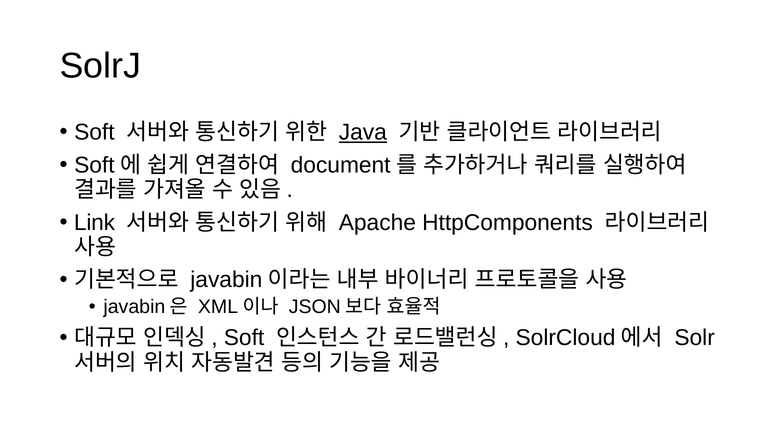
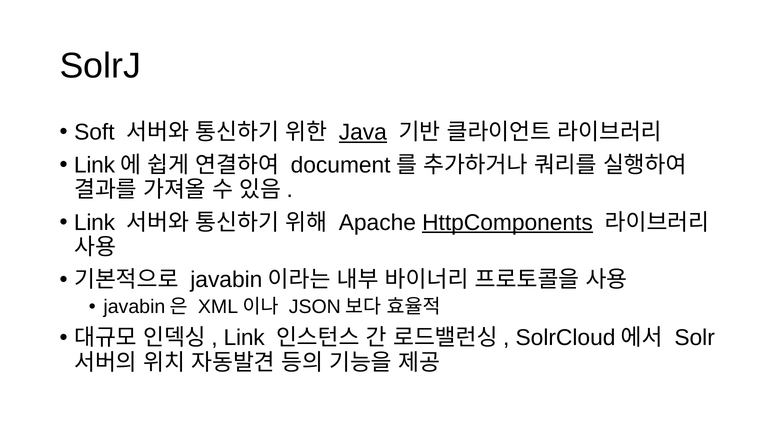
Soft at (94, 165): Soft -> Link
HttpComponents underline: none -> present
Soft at (244, 337): Soft -> Link
